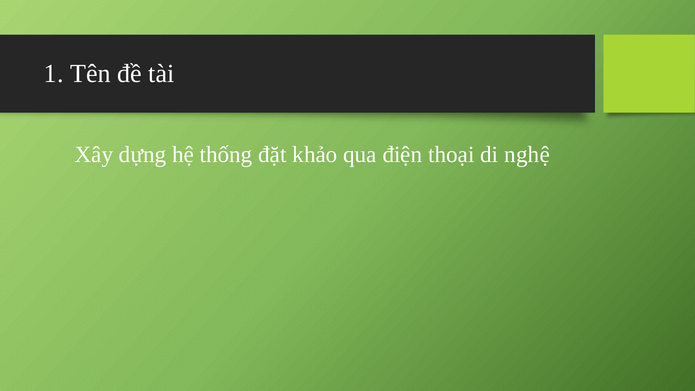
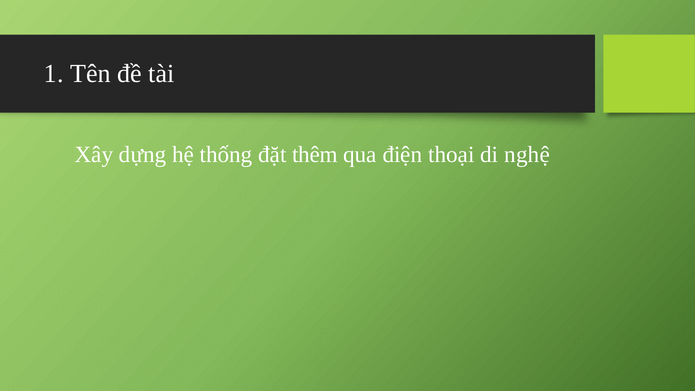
khảo: khảo -> thêm
